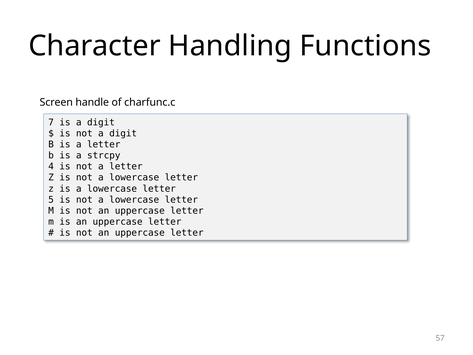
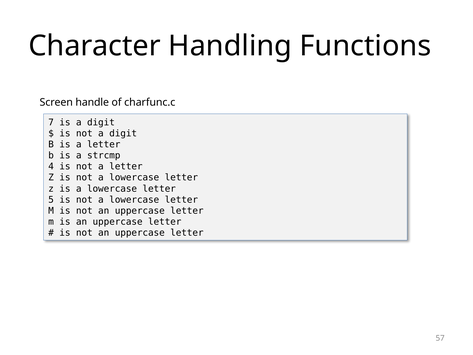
strcpy: strcpy -> strcmp
